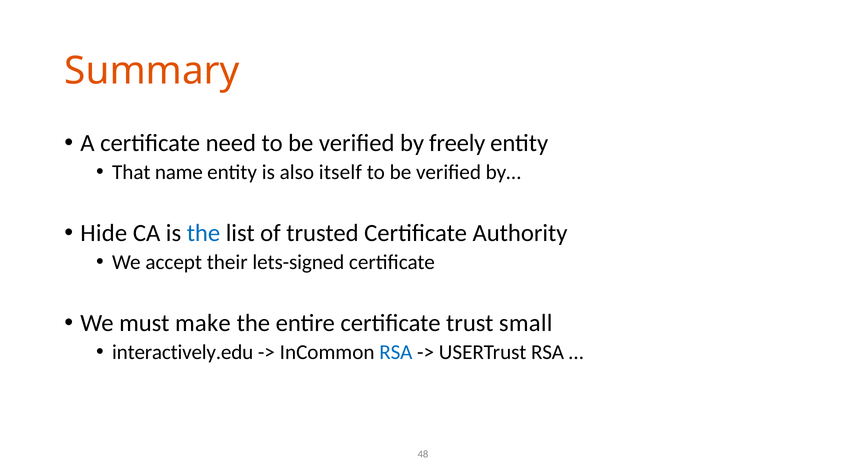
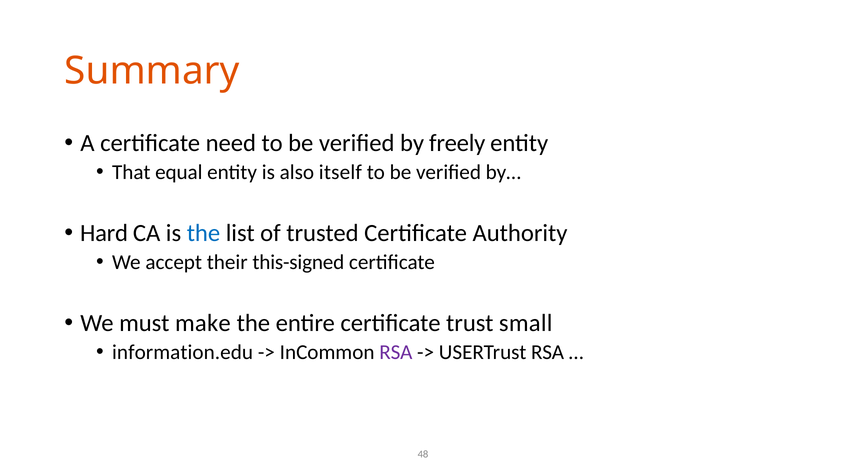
name: name -> equal
Hide: Hide -> Hard
lets-signed: lets-signed -> this-signed
interactively.edu: interactively.edu -> information.edu
RSA at (396, 352) colour: blue -> purple
